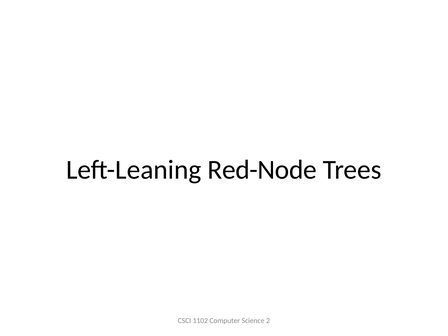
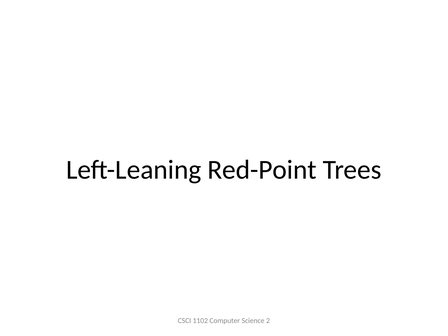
Red-Node: Red-Node -> Red-Point
